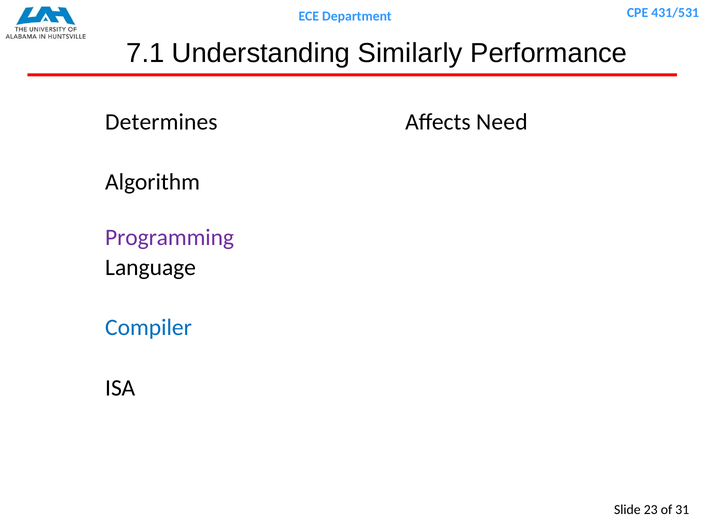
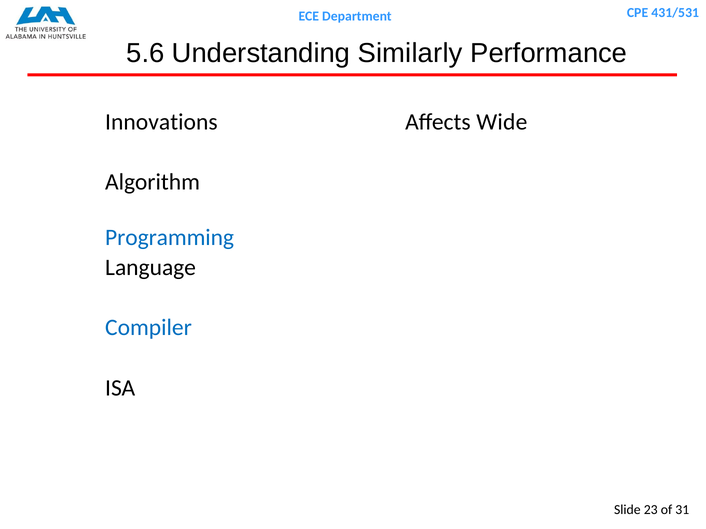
7.1: 7.1 -> 5.6
Determines: Determines -> Innovations
Need: Need -> Wide
Programming colour: purple -> blue
